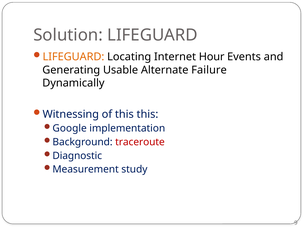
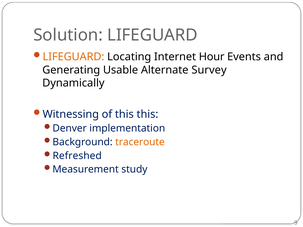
Failure: Failure -> Survey
Google: Google -> Denver
traceroute colour: red -> orange
Diagnostic: Diagnostic -> Refreshed
